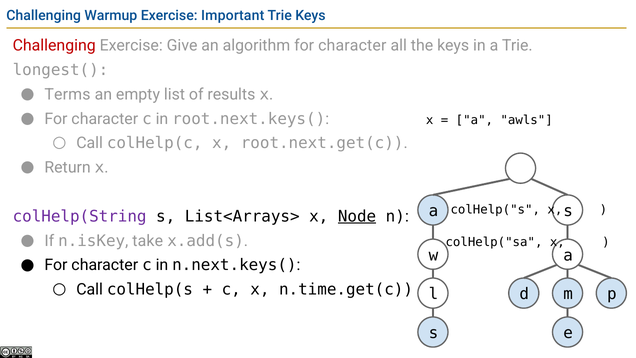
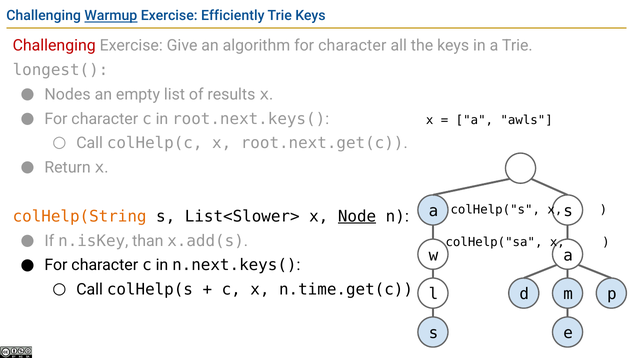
Warmup underline: none -> present
Important: Important -> Efficiently
Terms: Terms -> Nodes
colHelp(String colour: purple -> orange
List<Arrays>: List<Arrays> -> List<Slower>
take: take -> than
